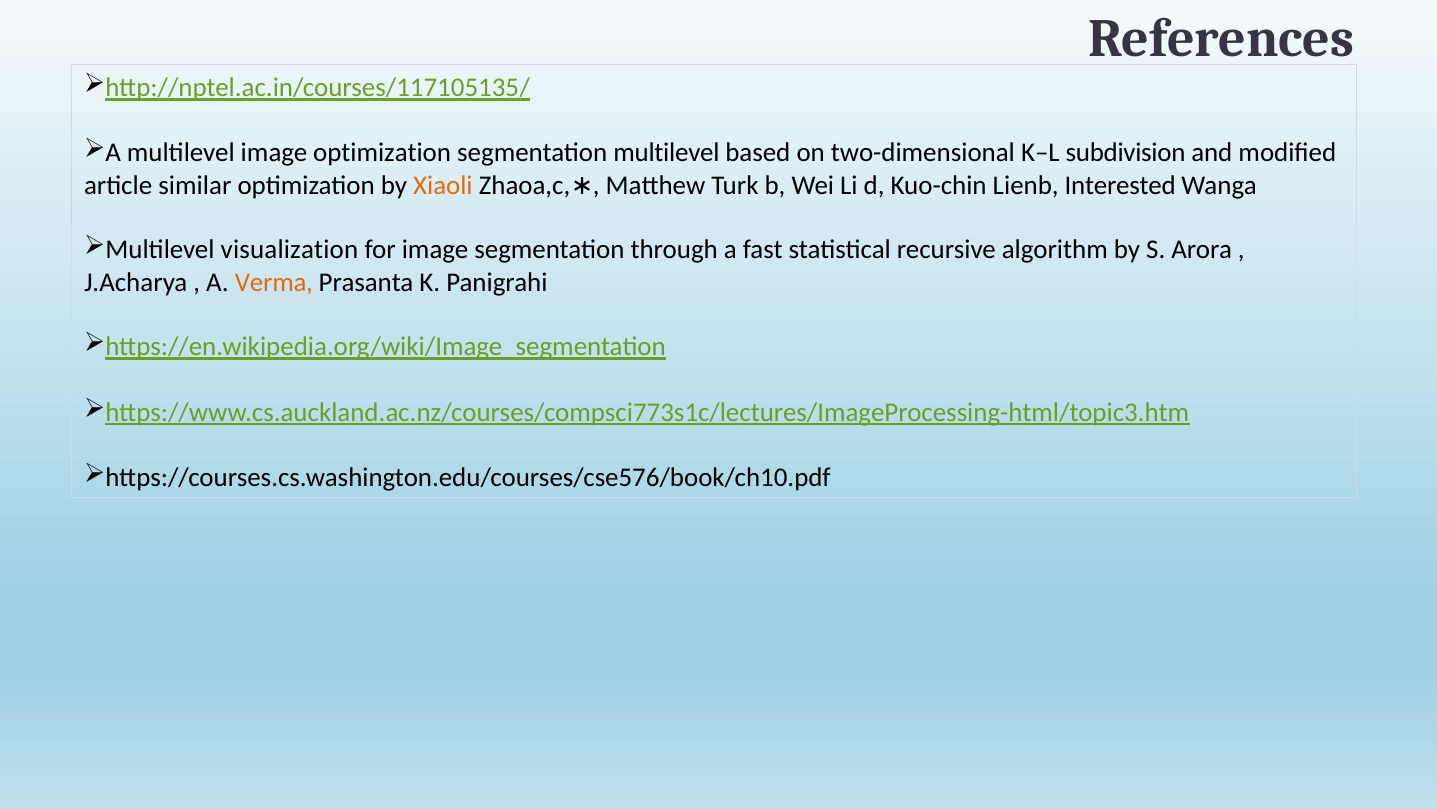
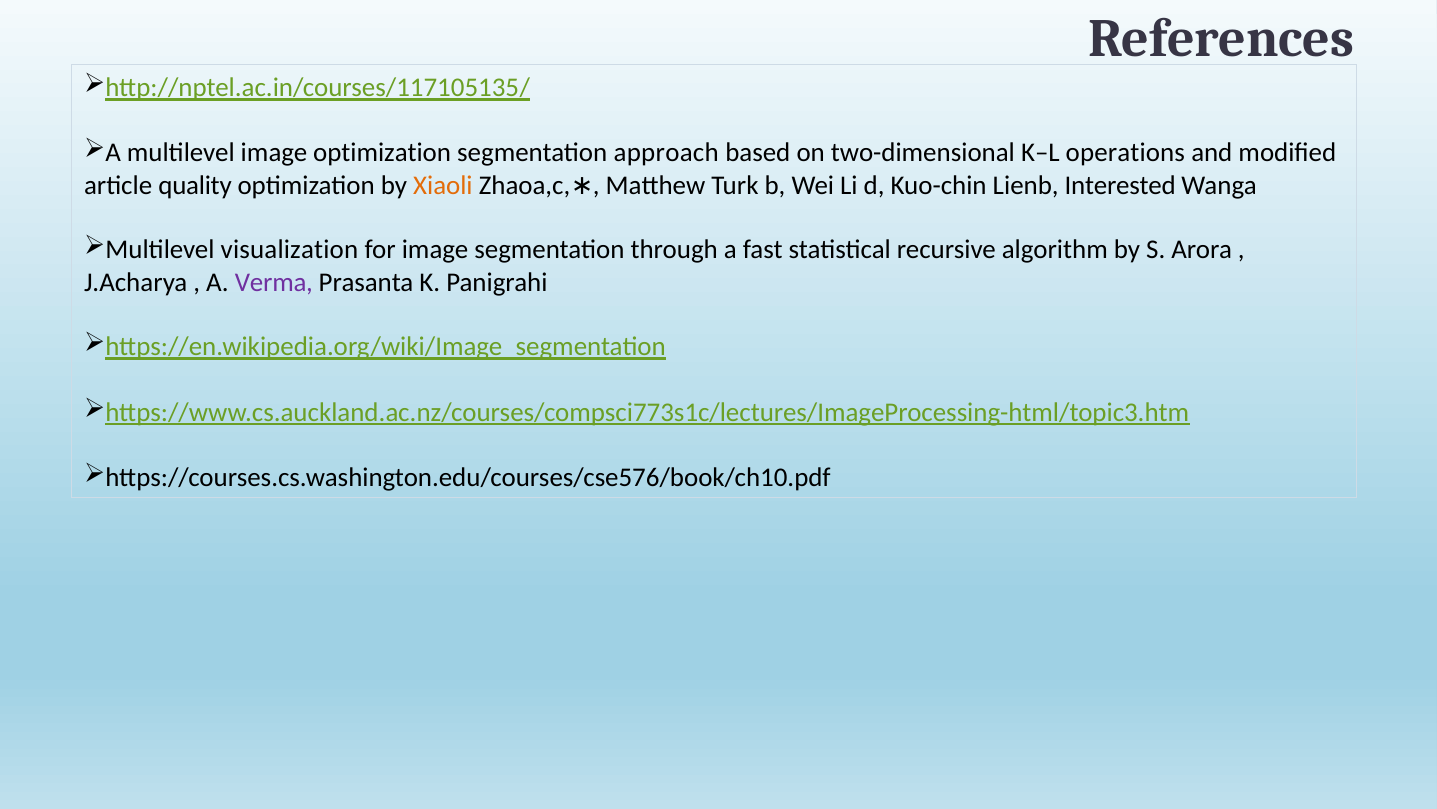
segmentation multilevel: multilevel -> approach
subdivision: subdivision -> operations
similar: similar -> quality
Verma colour: orange -> purple
